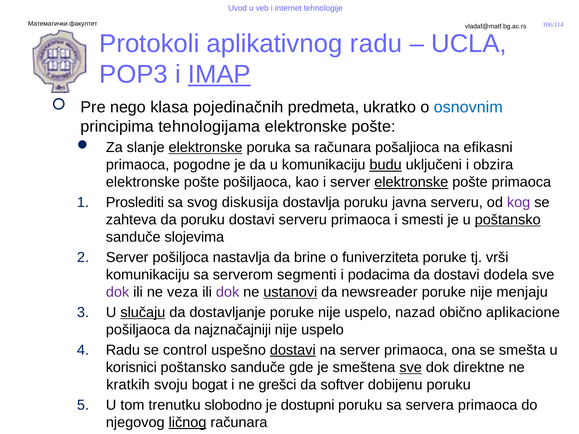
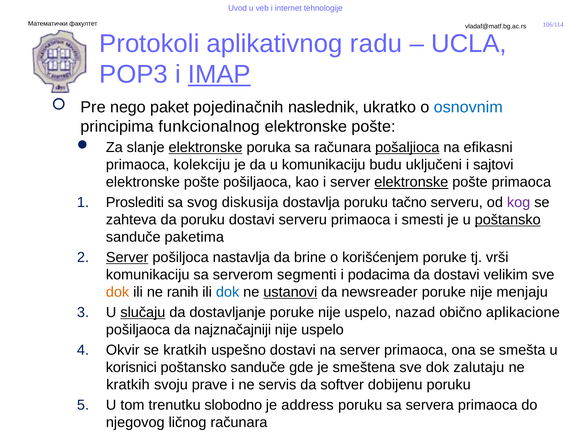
klasa: klasa -> paket
predmeta: predmeta -> naslednik
tehnologijama: tehnologijama -> funkcionalnog
pošaljioca underline: none -> present
pogodne: pogodne -> kolekciju
budu underline: present -> none
obzira: obzira -> sajtovi
javna: javna -> tačno
slojevima: slojevima -> paketima
Server at (127, 258) underline: none -> present
funiverziteta: funiverziteta -> korišćenjem
dodela: dodela -> velikim
dok at (118, 292) colour: purple -> orange
veza: veza -> ranih
dok at (228, 292) colour: purple -> blue
Radu at (123, 350): Radu -> Okvir
se control: control -> kratkih
dostavi at (293, 350) underline: present -> none
sve at (411, 368) underline: present -> none
direktne: direktne -> zalutaju
bogat: bogat -> prave
grešci: grešci -> servis
dostupni: dostupni -> address
ličnog underline: present -> none
